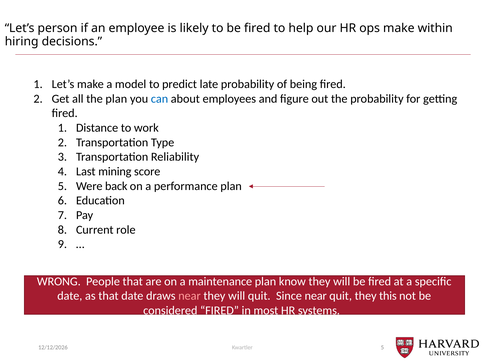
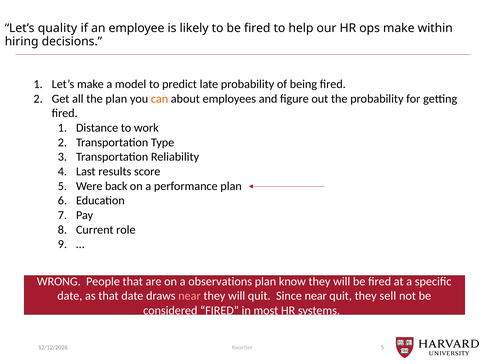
person: person -> quality
can colour: blue -> orange
mining: mining -> results
maintenance: maintenance -> observations
this: this -> sell
